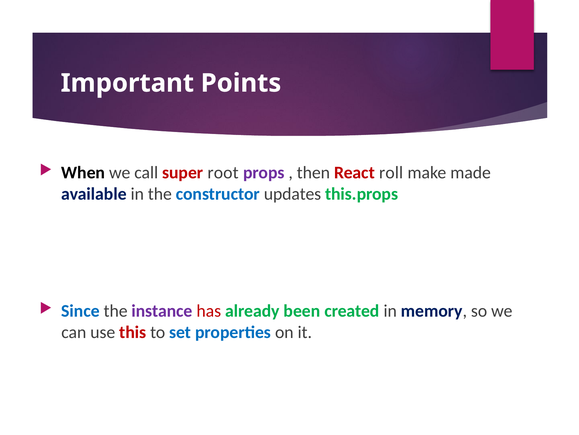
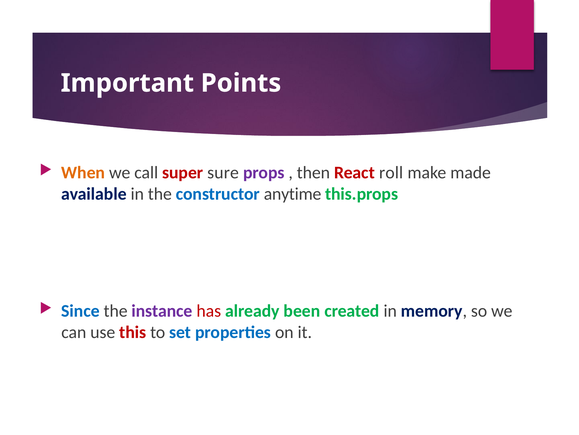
When colour: black -> orange
root: root -> sure
updates: updates -> anytime
